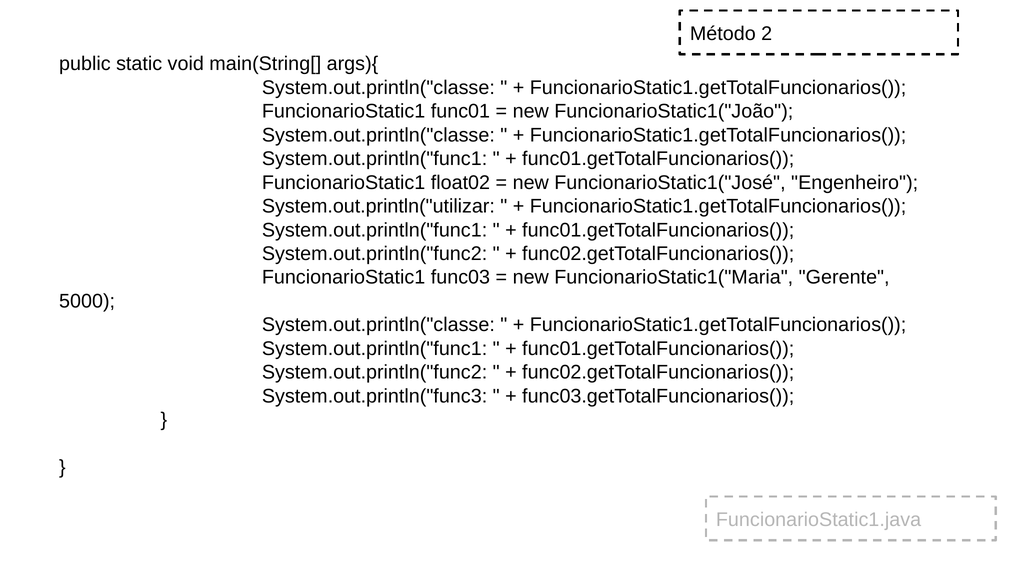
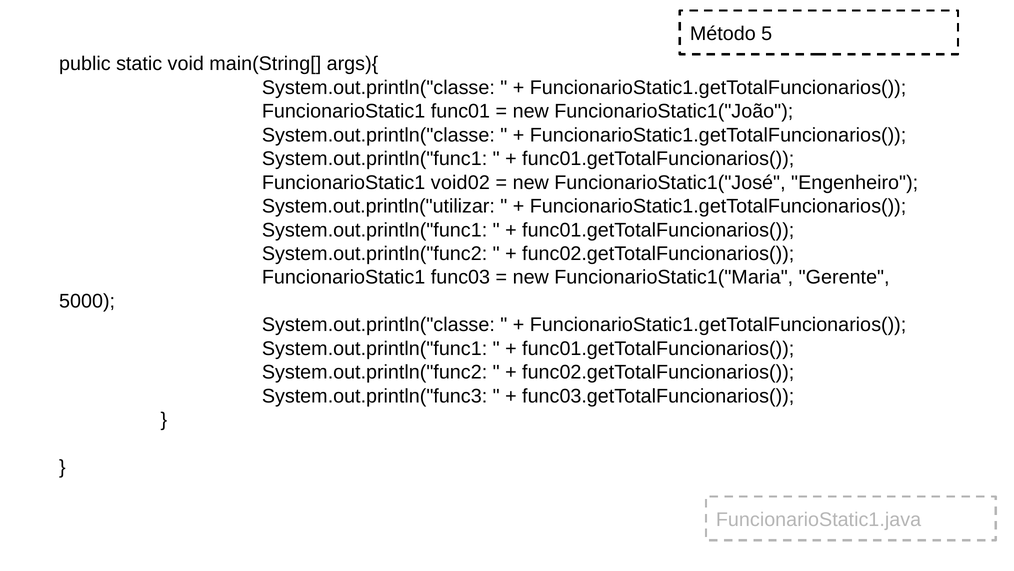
2: 2 -> 5
float02: float02 -> void02
